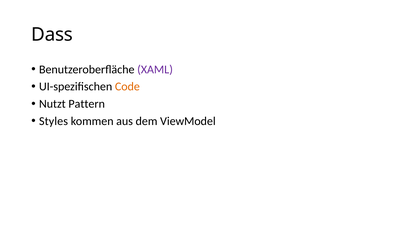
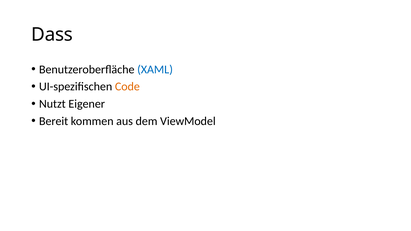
XAML colour: purple -> blue
Pattern: Pattern -> Eigener
Styles: Styles -> Bereit
